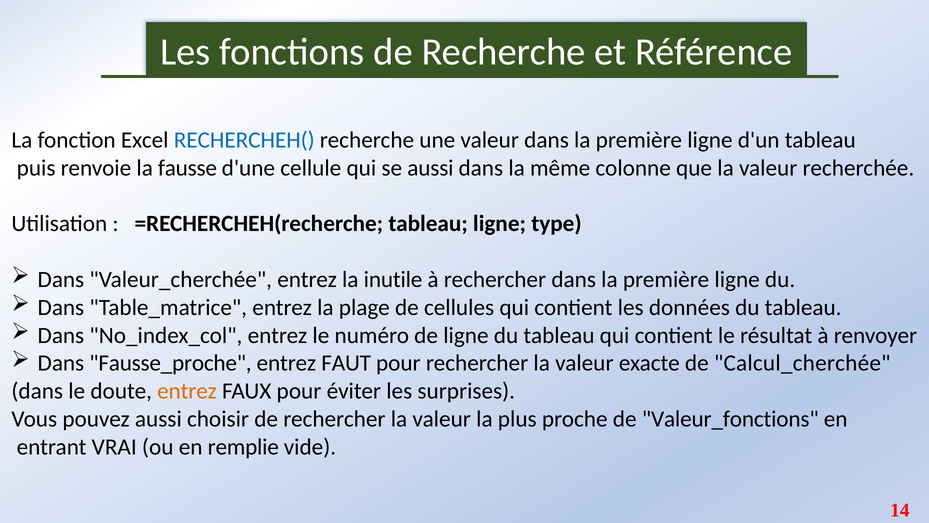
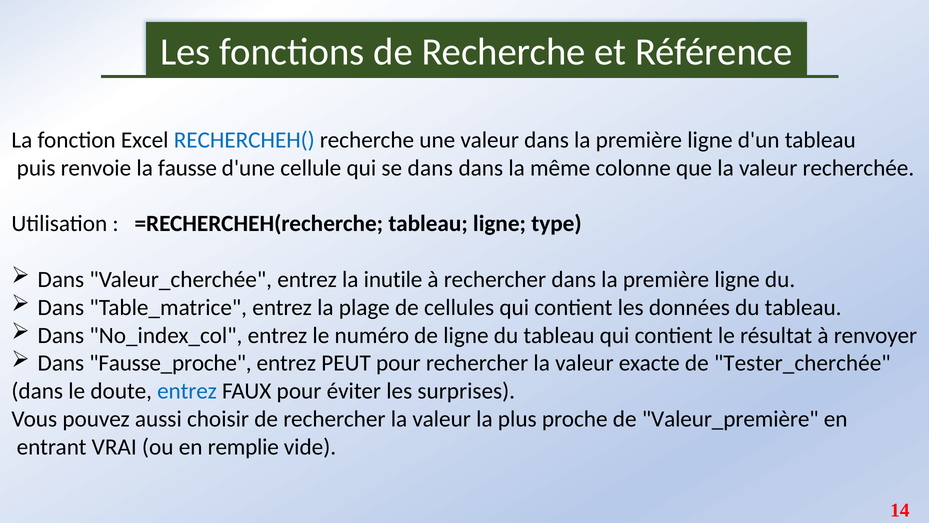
se aussi: aussi -> dans
FAUT: FAUT -> PEUT
Calcul_cherchée: Calcul_cherchée -> Tester_cherchée
entrez at (187, 391) colour: orange -> blue
Valeur_fonctions: Valeur_fonctions -> Valeur_première
